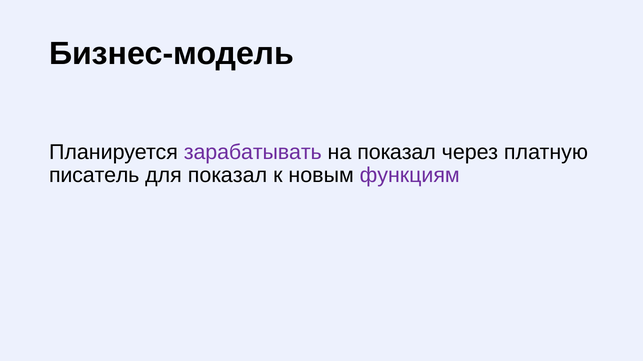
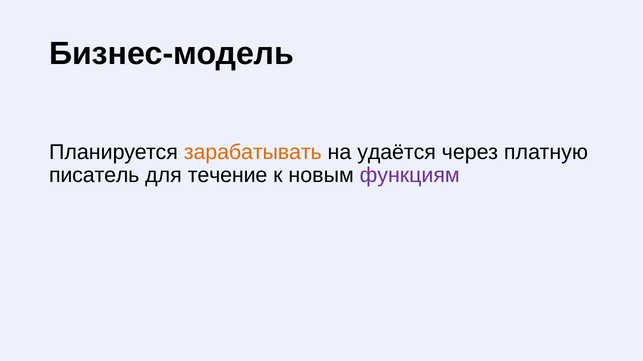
зарабатывать colour: purple -> orange
на показал: показал -> удаётся
для показал: показал -> течение
